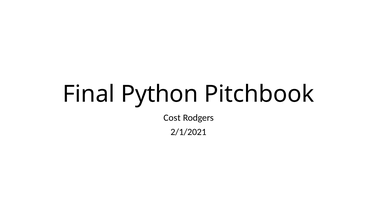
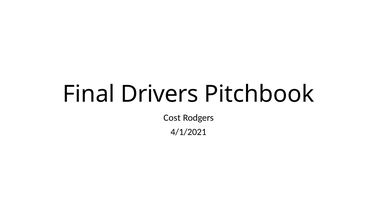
Python: Python -> Drivers
2/1/2021: 2/1/2021 -> 4/1/2021
